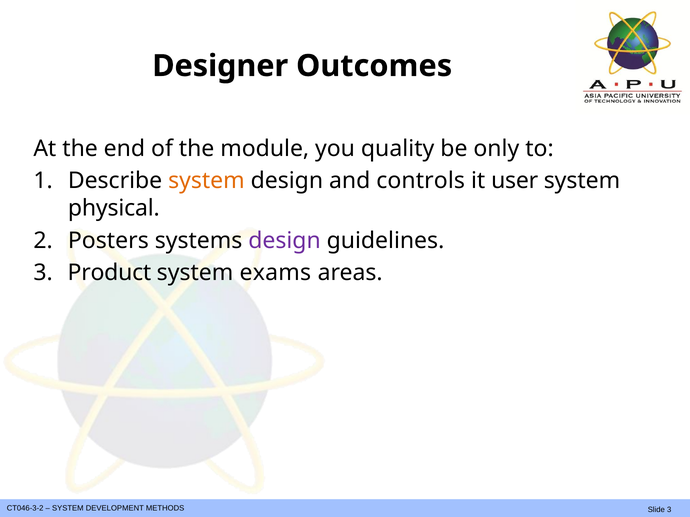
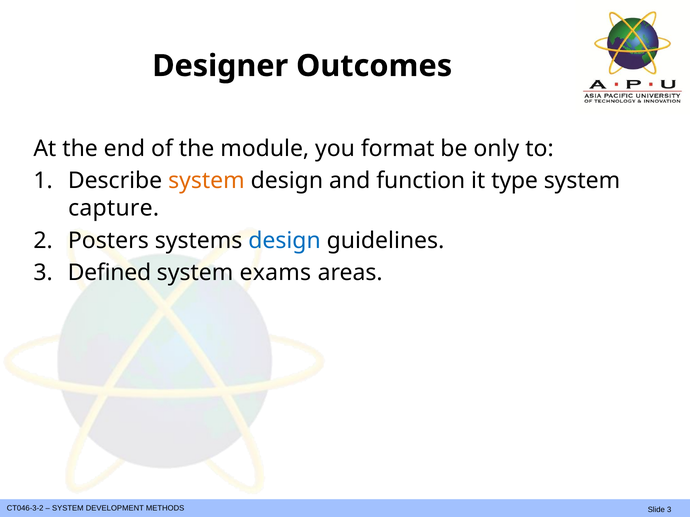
quality: quality -> format
controls: controls -> function
user: user -> type
physical: physical -> capture
design at (285, 241) colour: purple -> blue
Product: Product -> Defined
